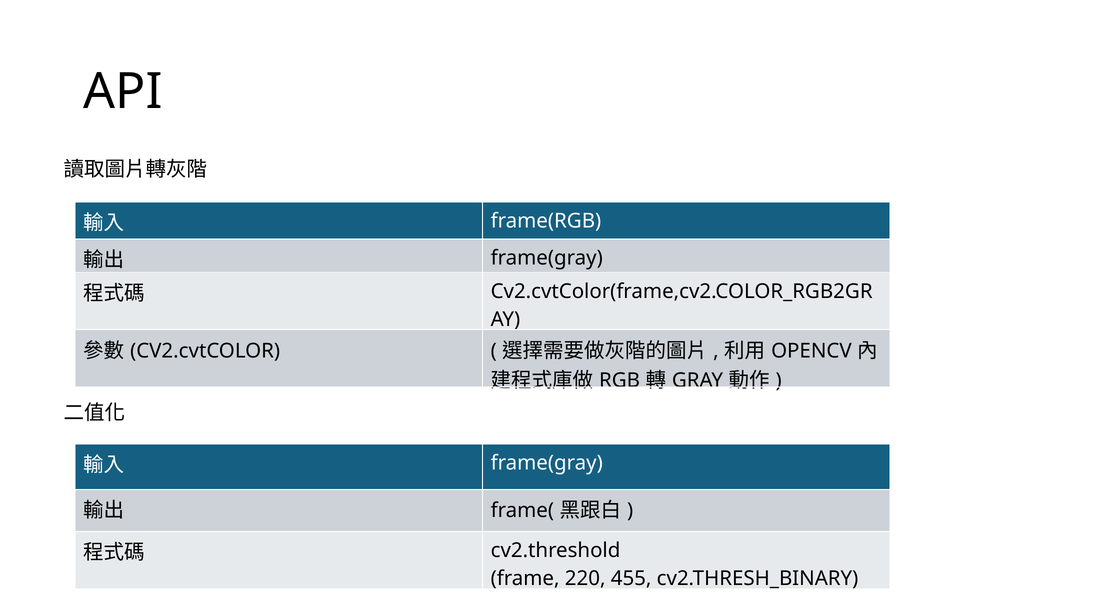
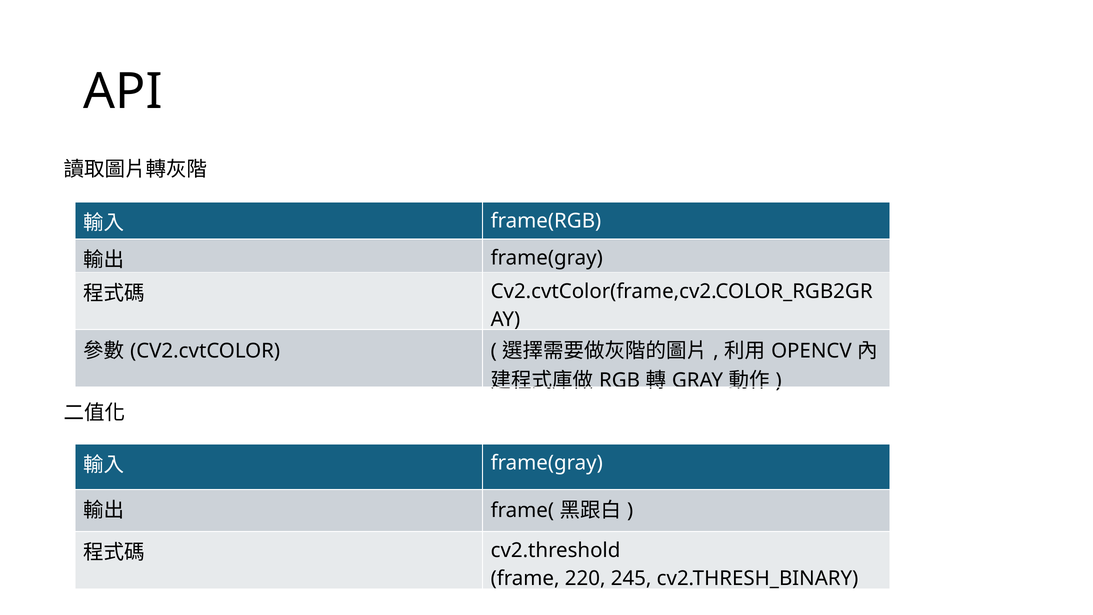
455: 455 -> 245
